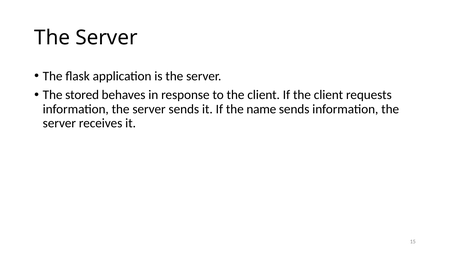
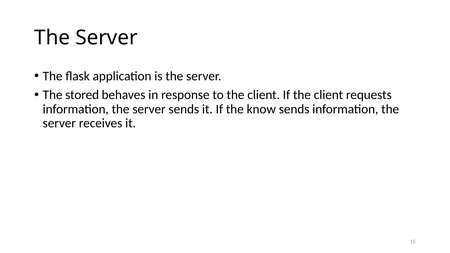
name: name -> know
